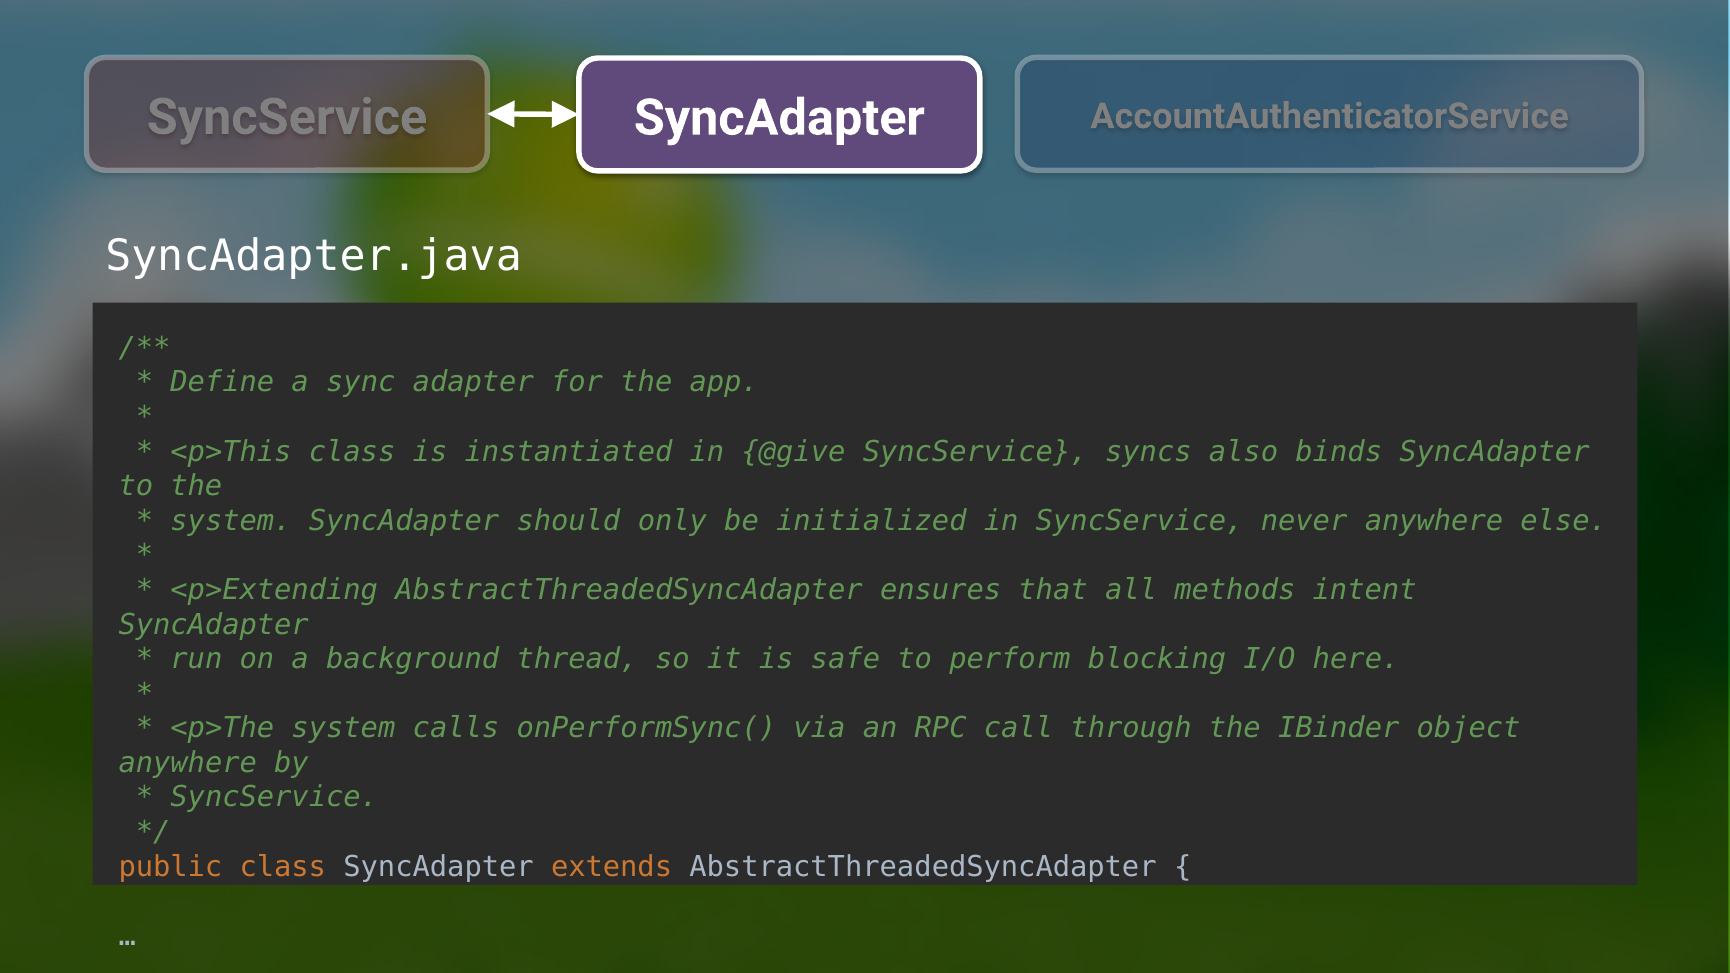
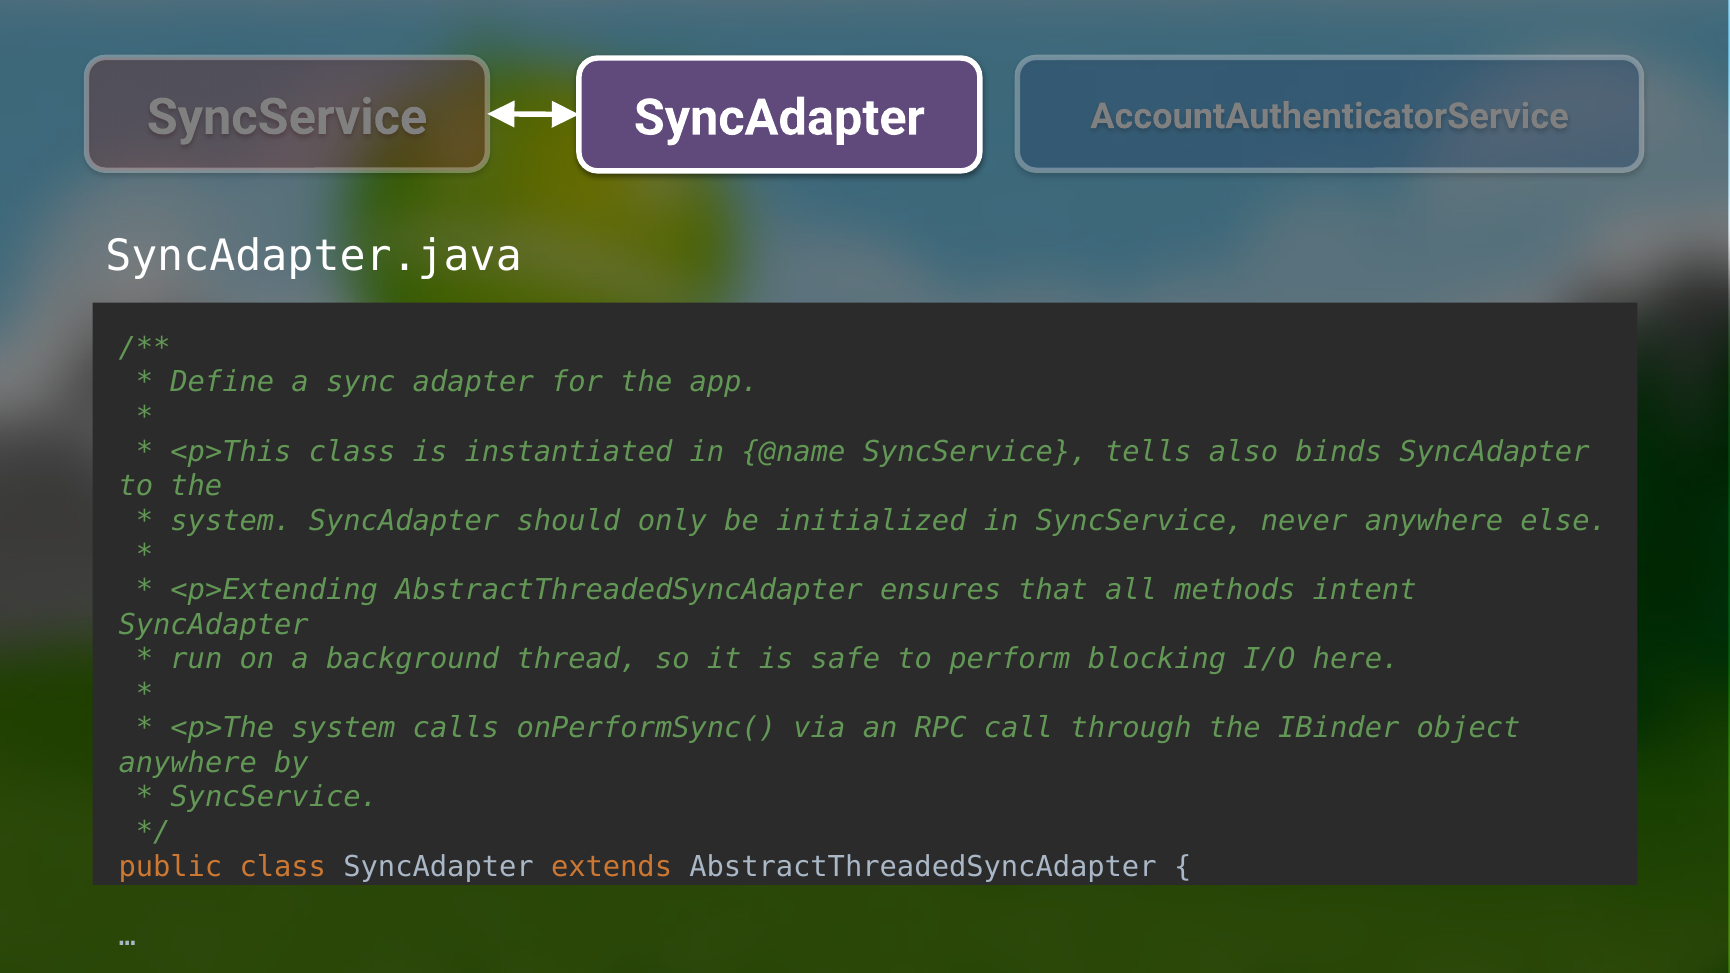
@give: @give -> @name
syncs: syncs -> tells
